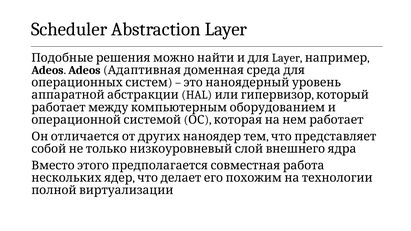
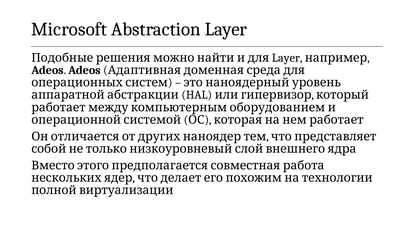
Scheduler: Scheduler -> Microsoft
